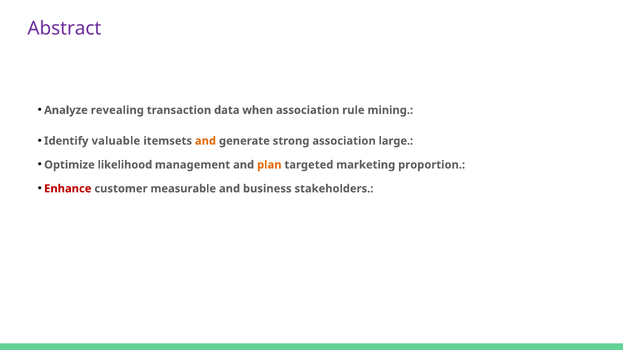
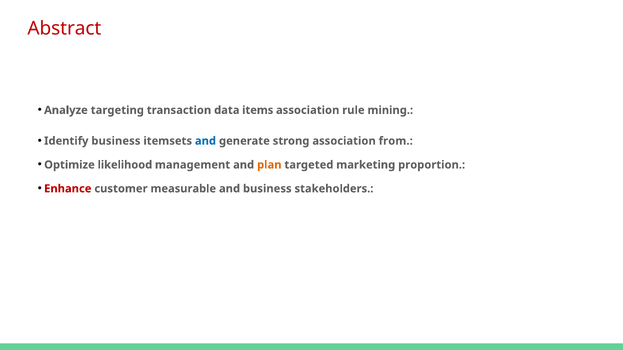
Abstract colour: purple -> red
revealing: revealing -> targeting
when: when -> items
Identify valuable: valuable -> business
and at (205, 141) colour: orange -> blue
large: large -> from
